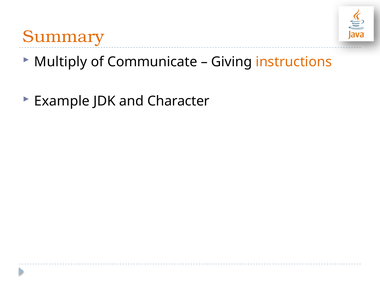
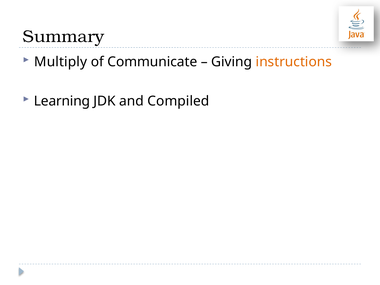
Summary colour: orange -> black
Example: Example -> Learning
Character: Character -> Compiled
